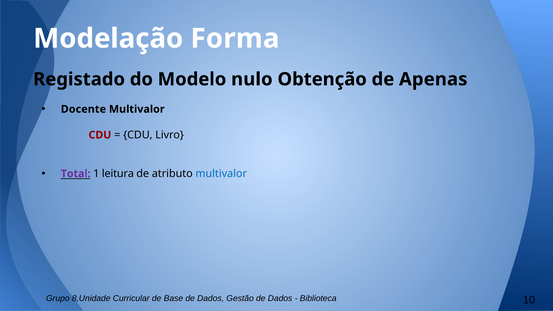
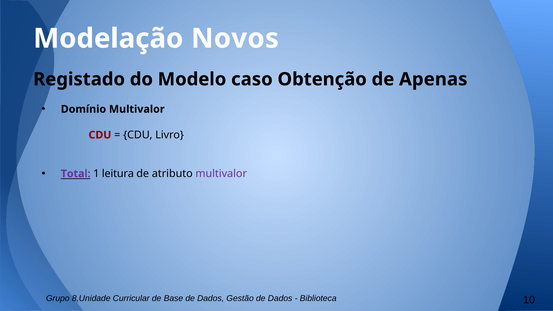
Forma: Forma -> Novos
nulo: nulo -> caso
Docente: Docente -> Domínio
multivalor at (221, 174) colour: blue -> purple
